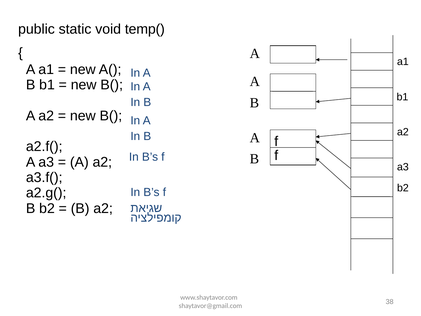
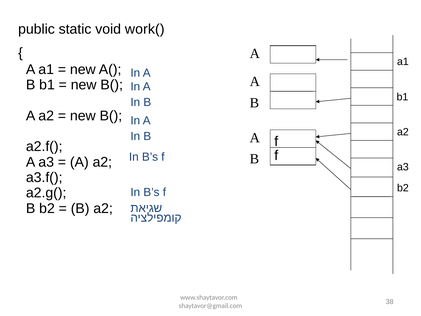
temp(: temp( -> work(
